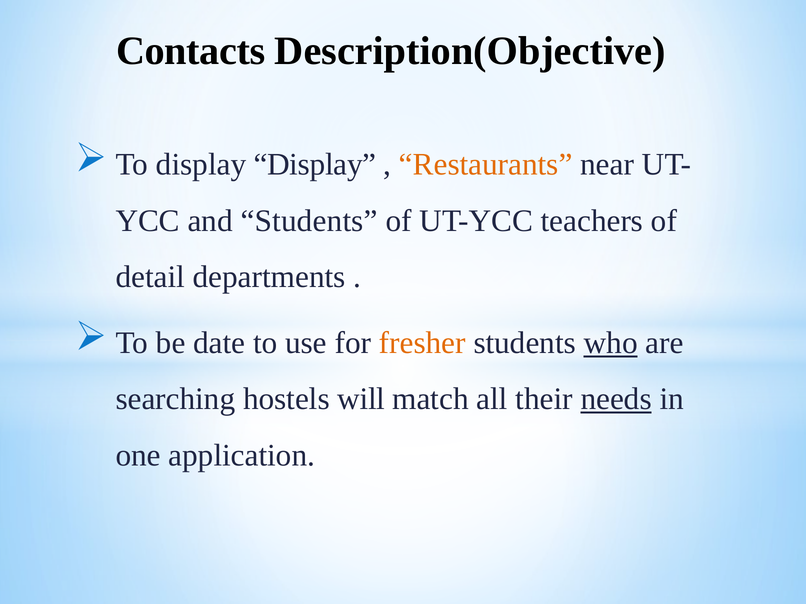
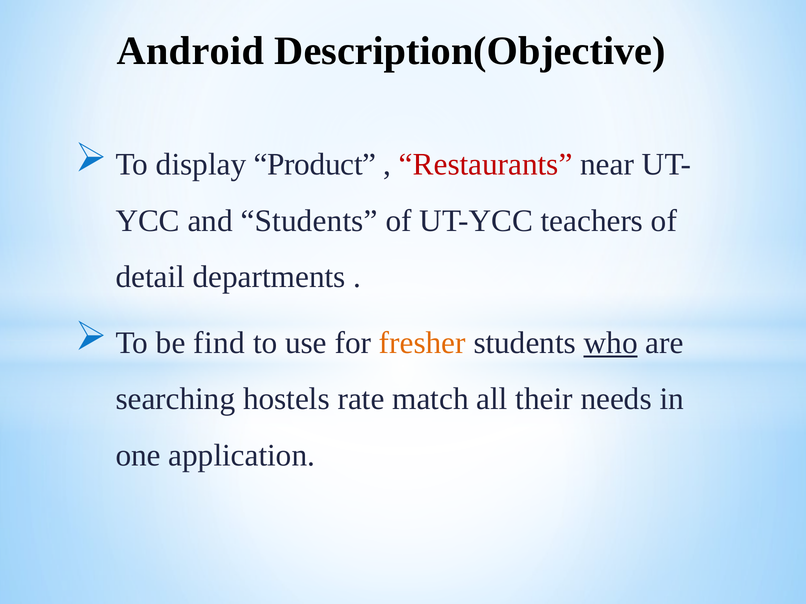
Contacts: Contacts -> Android
display Display: Display -> Product
Restaurants colour: orange -> red
date: date -> find
will: will -> rate
needs underline: present -> none
